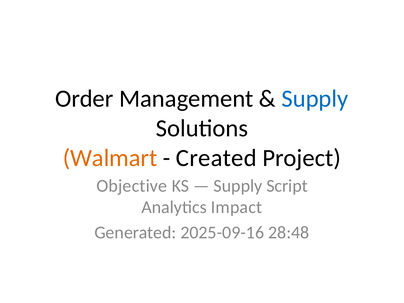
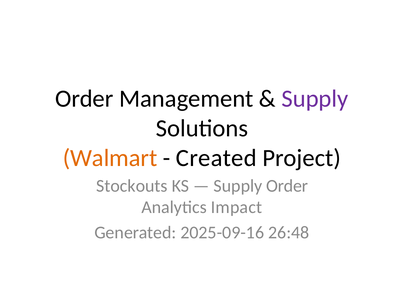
Supply at (315, 99) colour: blue -> purple
Objective: Objective -> Stockouts
Supply Script: Script -> Order
28:48: 28:48 -> 26:48
